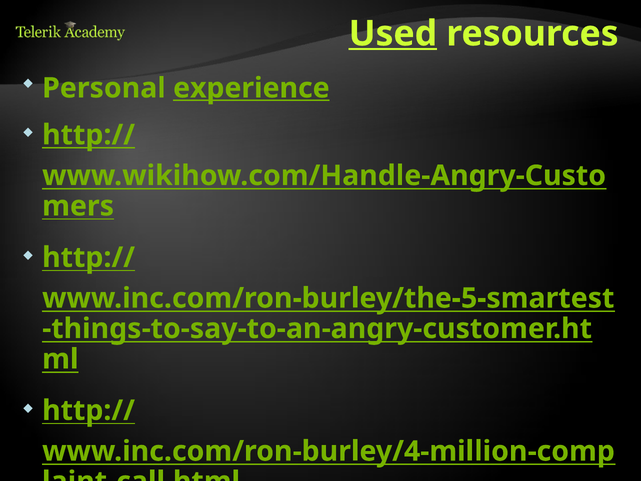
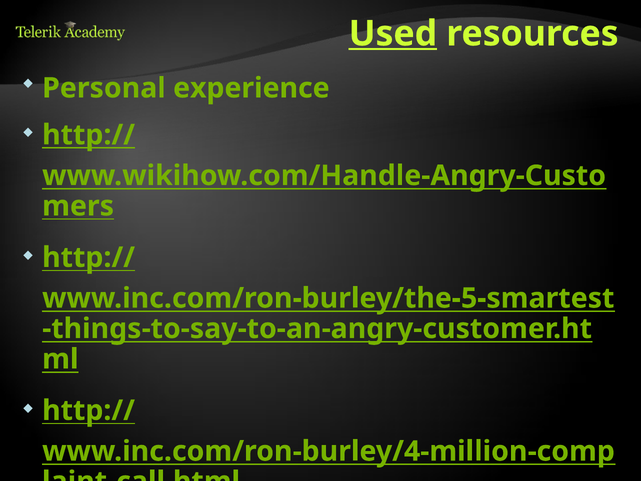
experience underline: present -> none
